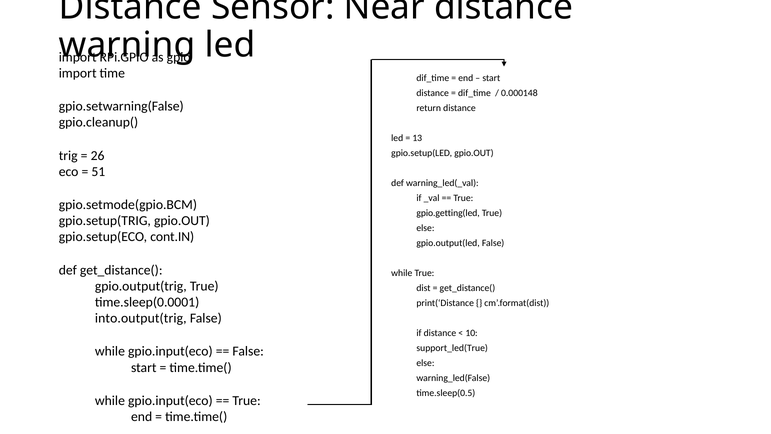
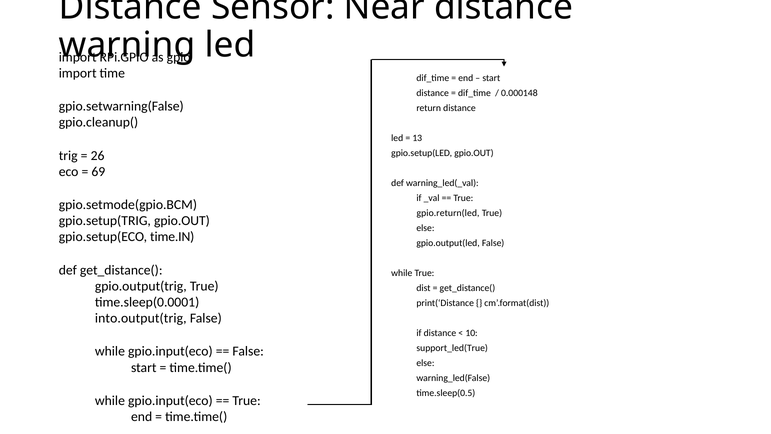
51: 51 -> 69
gpio.getting(led: gpio.getting(led -> gpio.return(led
cont.IN: cont.IN -> time.IN
